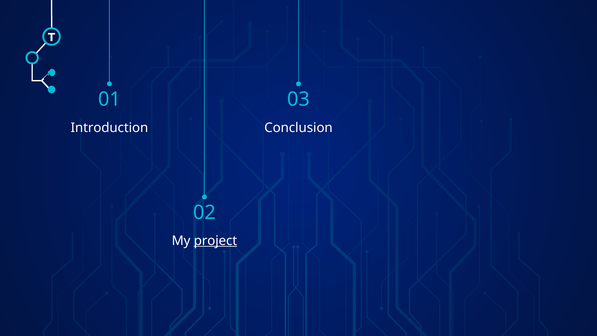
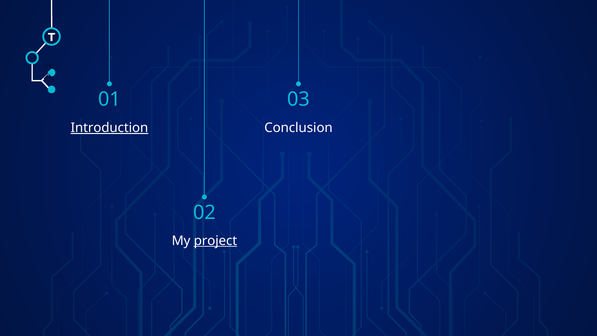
Introduction underline: none -> present
